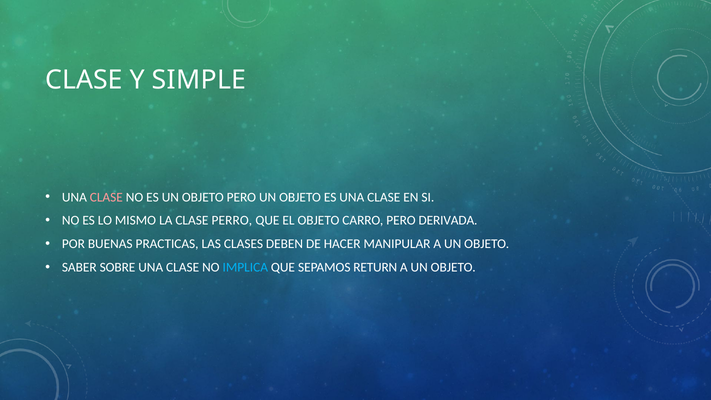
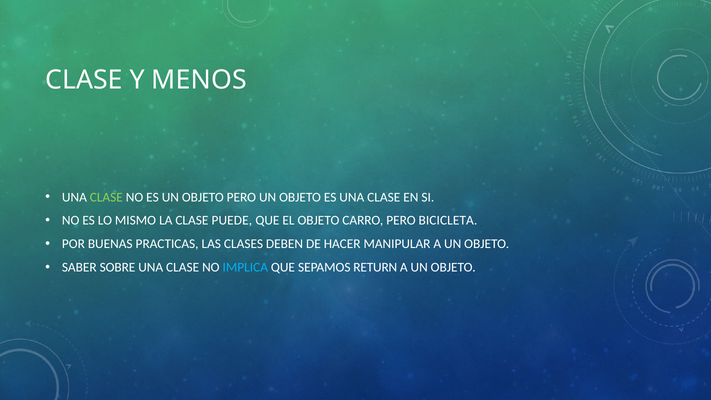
SIMPLE: SIMPLE -> MENOS
CLASE at (106, 197) colour: pink -> light green
PERRO: PERRO -> PUEDE
DERIVADA: DERIVADA -> BICICLETA
